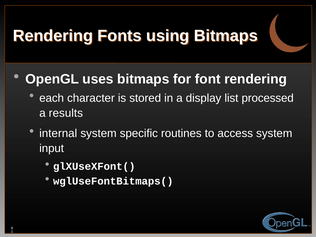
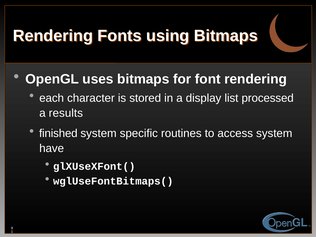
internal: internal -> finished
input: input -> have
